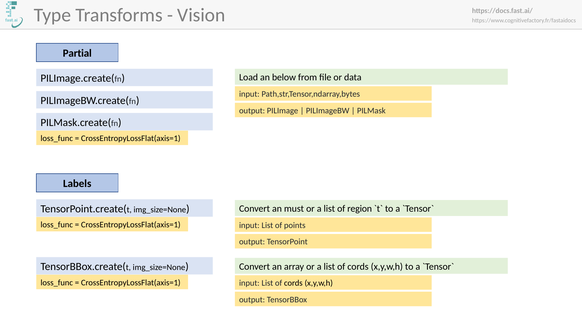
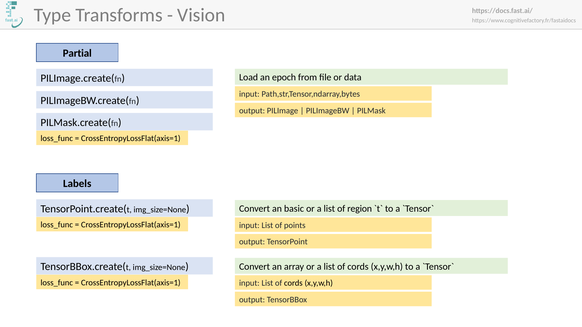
below: below -> epoch
must: must -> basic
